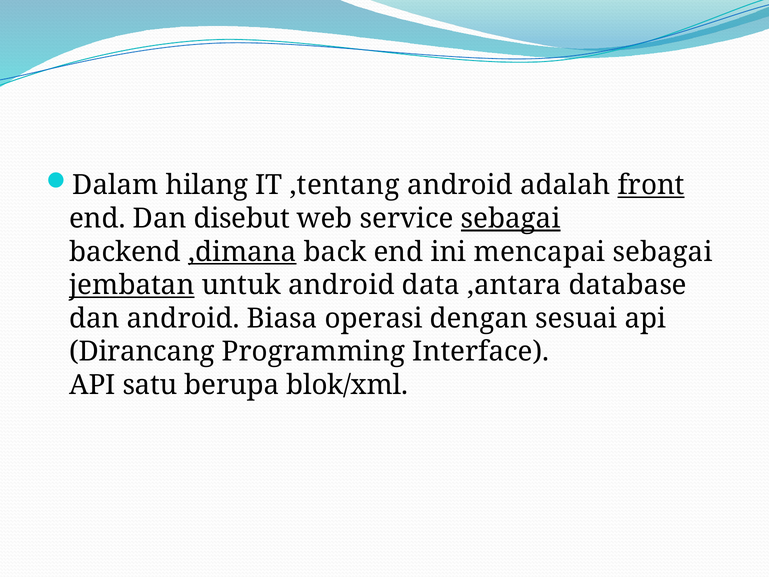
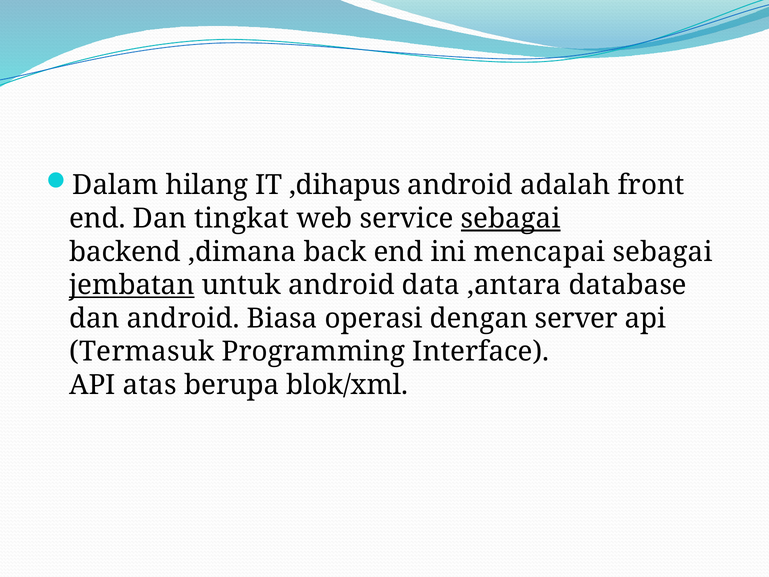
,tentang: ,tentang -> ,dihapus
front underline: present -> none
disebut: disebut -> tingkat
,dimana underline: present -> none
sesuai: sesuai -> server
Dirancang: Dirancang -> Termasuk
satu: satu -> atas
